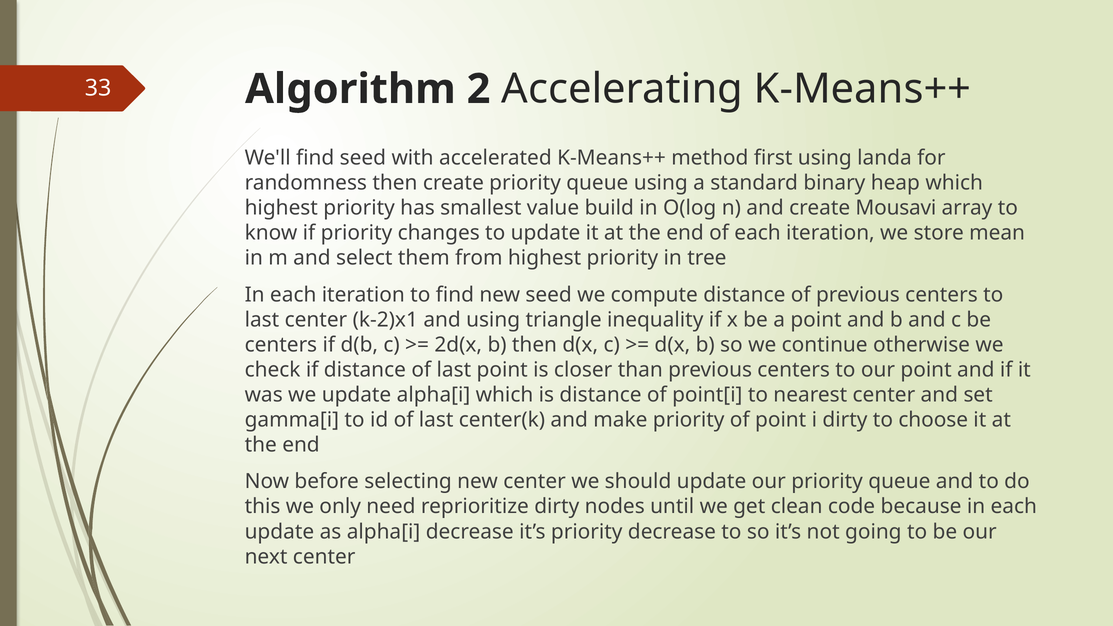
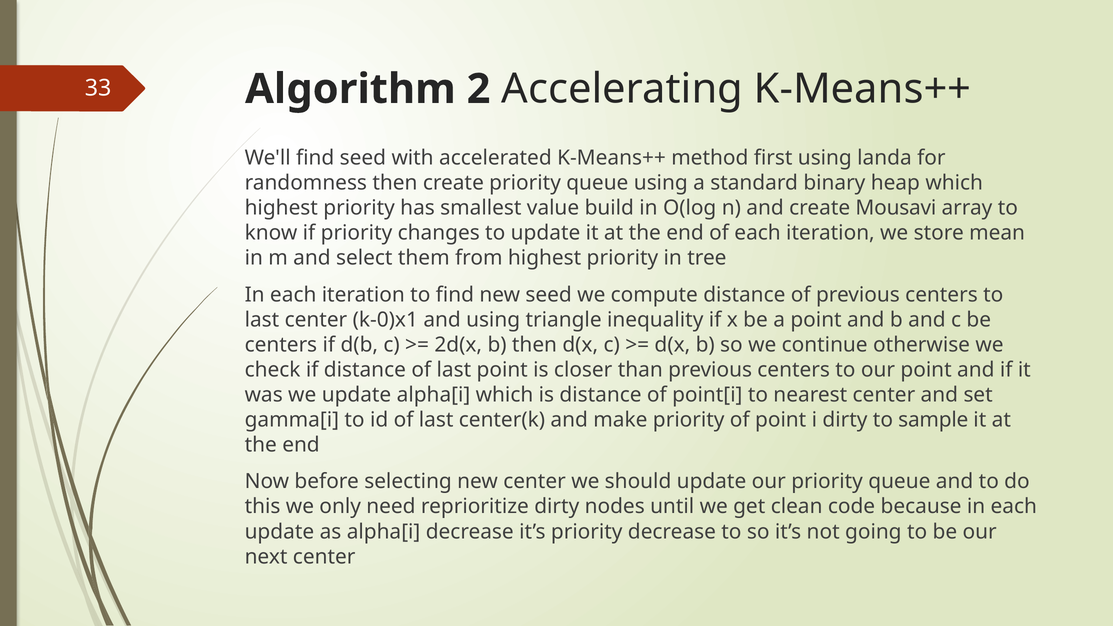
k-2)x1: k-2)x1 -> k-0)x1
choose: choose -> sample
